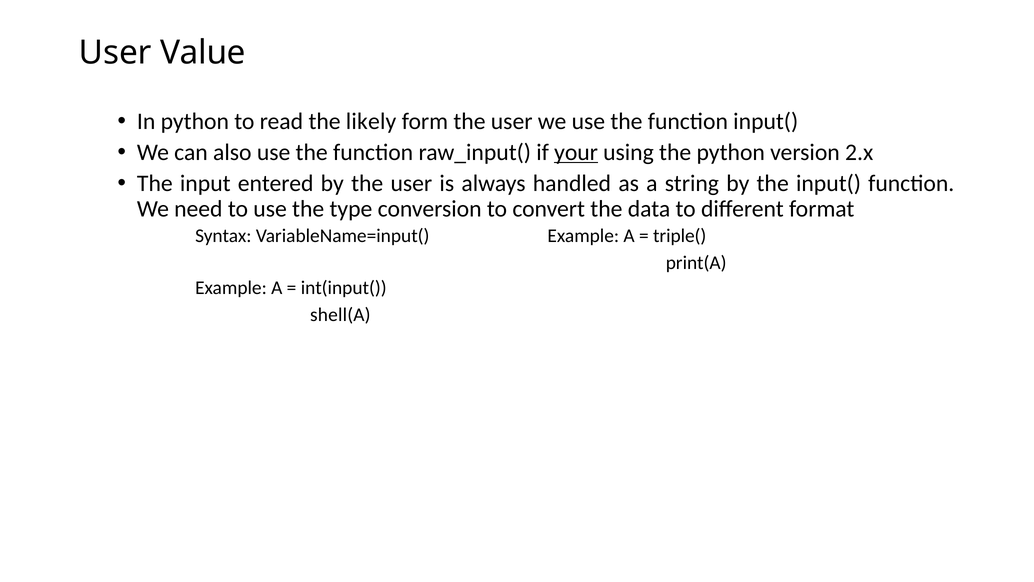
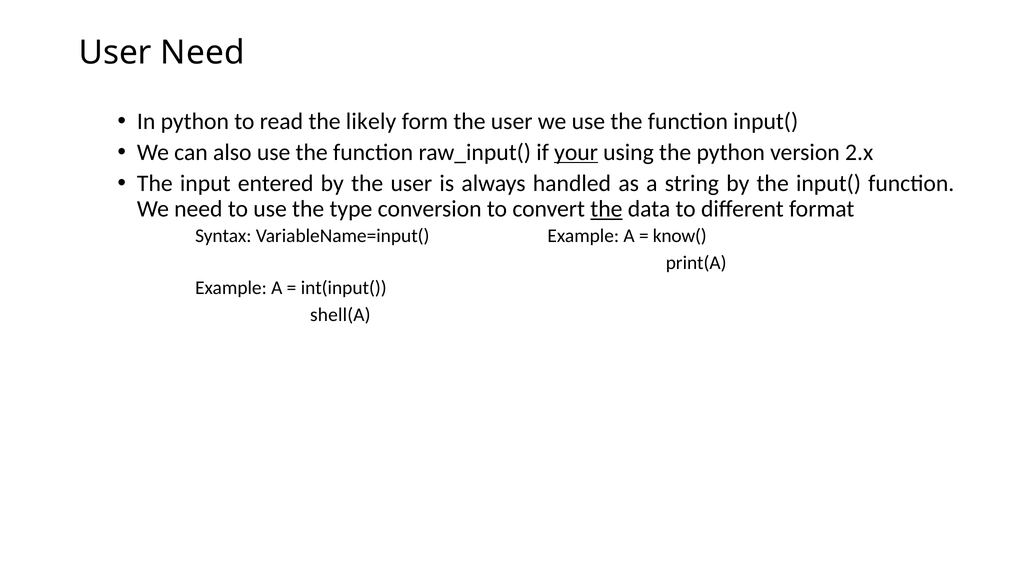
User Value: Value -> Need
the at (606, 209) underline: none -> present
triple(: triple( -> know(
